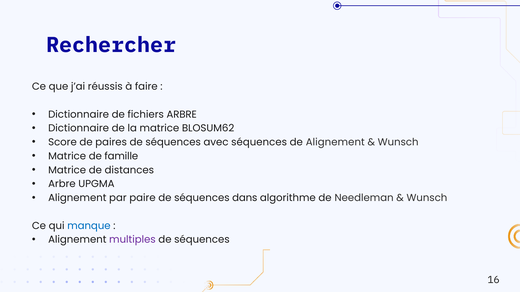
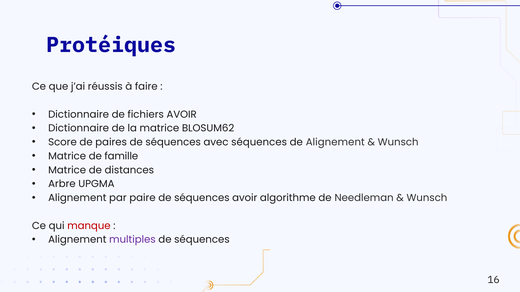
Rechercher: Rechercher -> Protéiques
fichiers ARBRE: ARBRE -> AVOIR
séquences dans: dans -> avoir
manque colour: blue -> red
